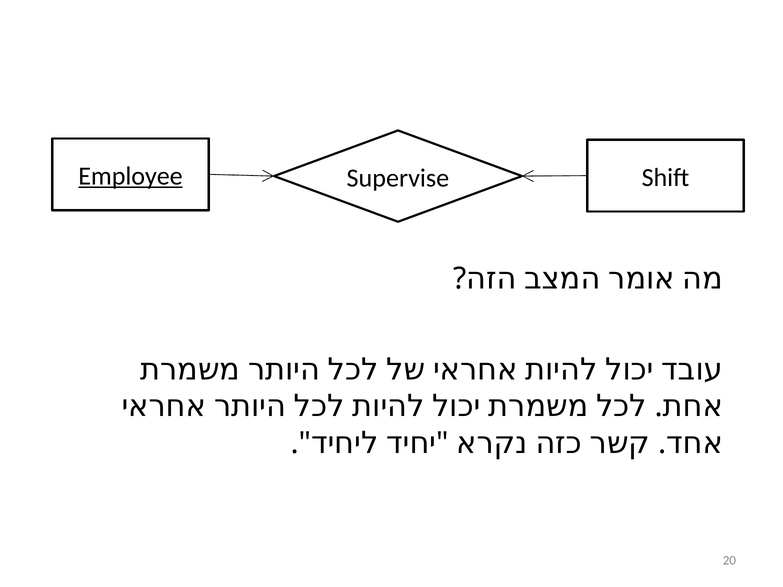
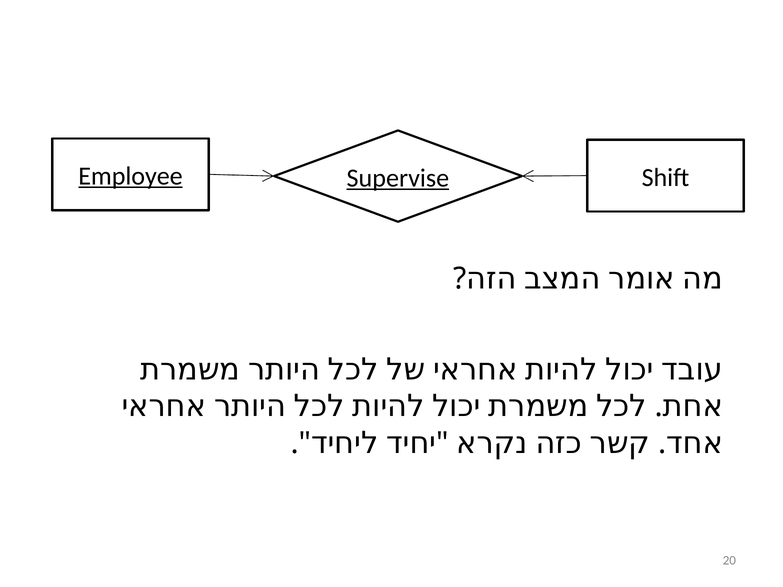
Supervise underline: none -> present
